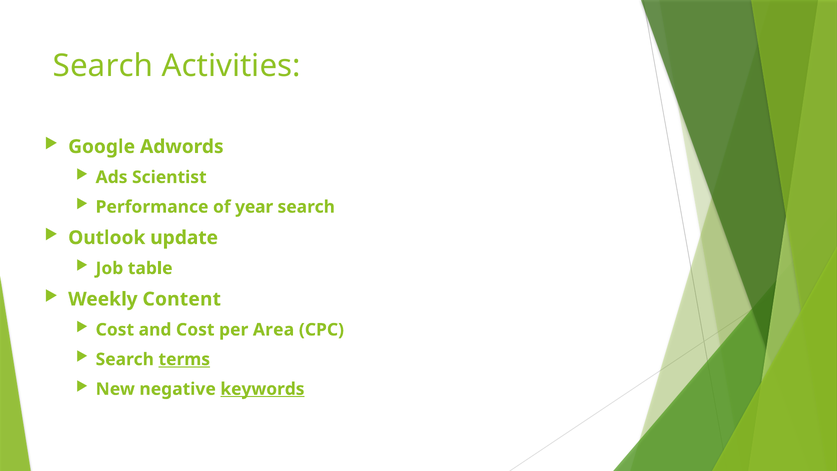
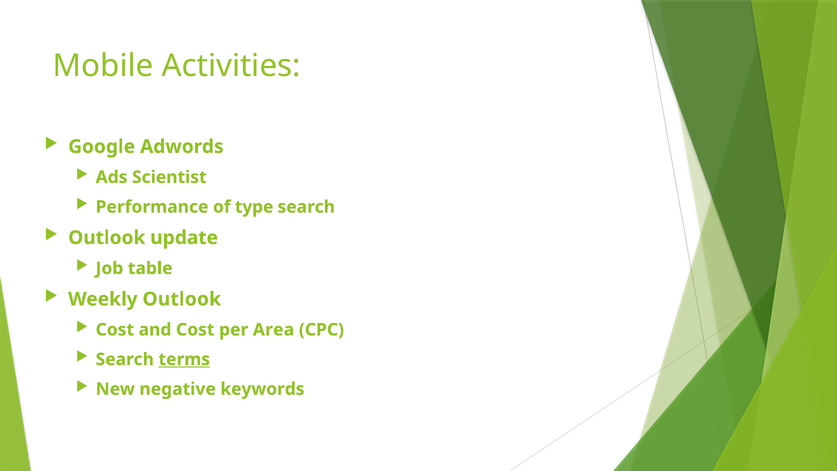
Search at (103, 66): Search -> Mobile
year: year -> type
Weekly Content: Content -> Outlook
keywords underline: present -> none
